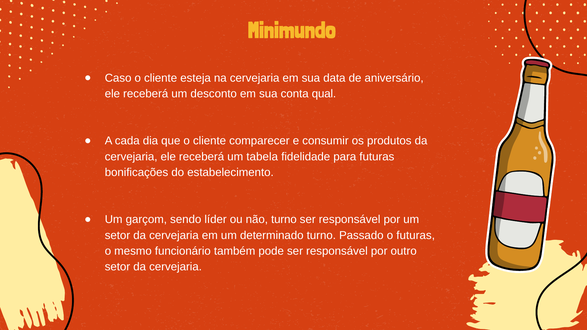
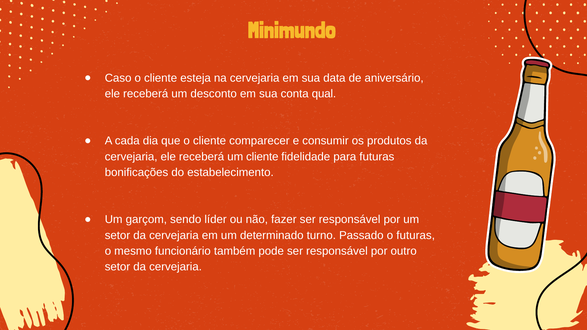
um tabela: tabela -> cliente
não turno: turno -> fazer
